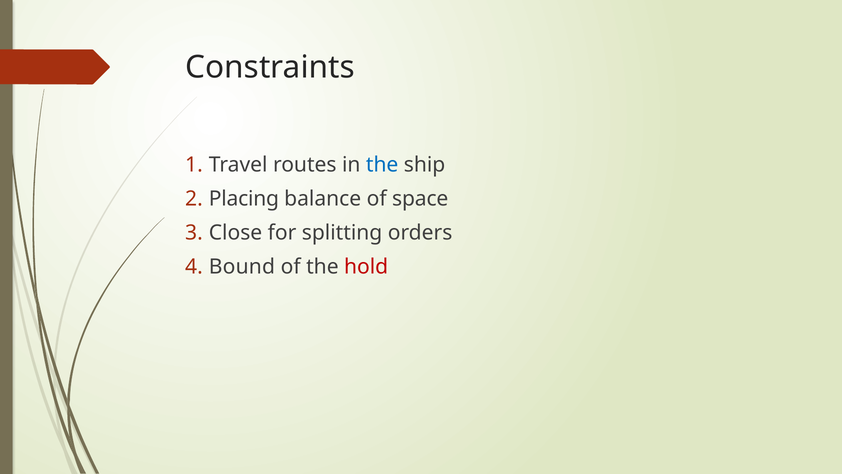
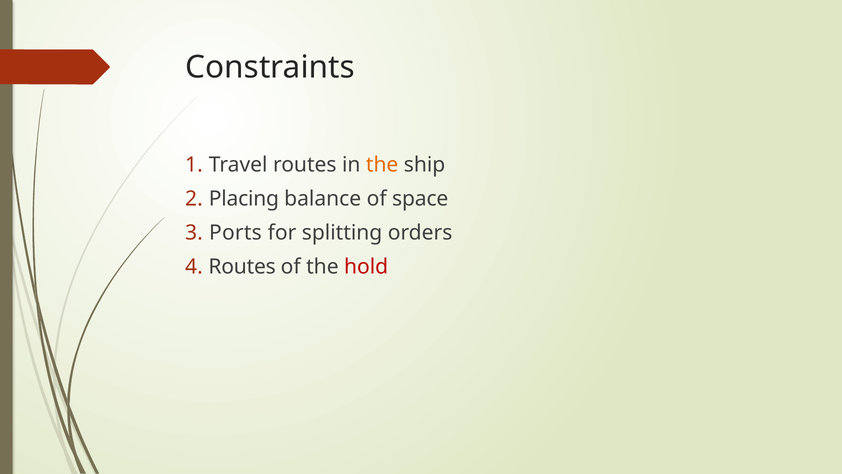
the at (382, 165) colour: blue -> orange
Close: Close -> Ports
Bound at (242, 267): Bound -> Routes
